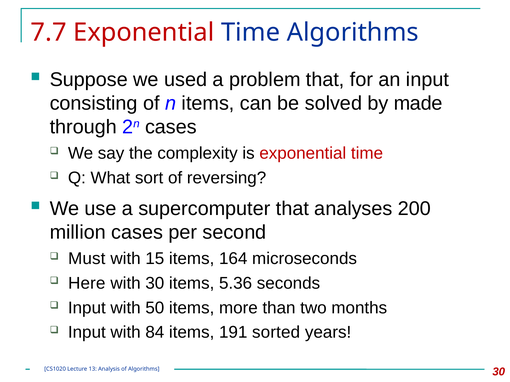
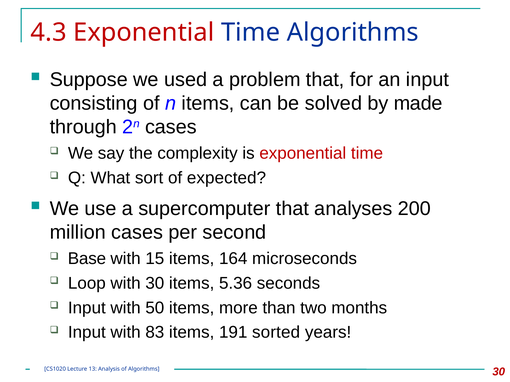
7.7: 7.7 -> 4.3
reversing: reversing -> expected
Must: Must -> Base
Here: Here -> Loop
84: 84 -> 83
